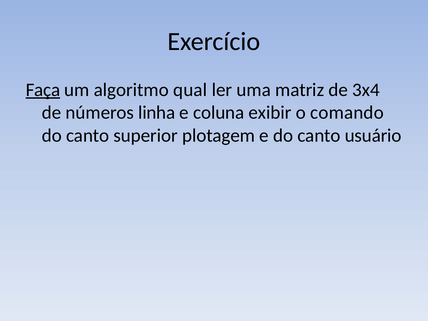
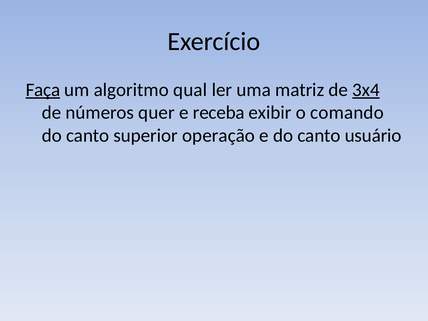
3x4 underline: none -> present
linha: linha -> quer
coluna: coluna -> receba
plotagem: plotagem -> operação
